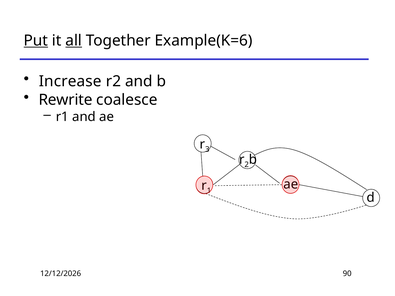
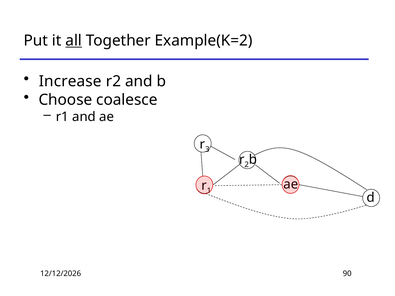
Put underline: present -> none
Example(K=6: Example(K=6 -> Example(K=2
Rewrite: Rewrite -> Choose
